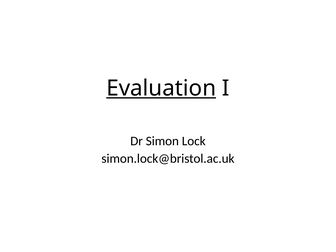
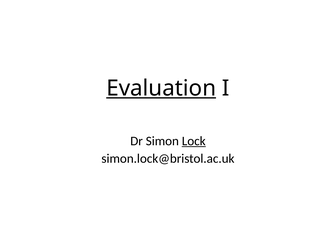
Lock underline: none -> present
